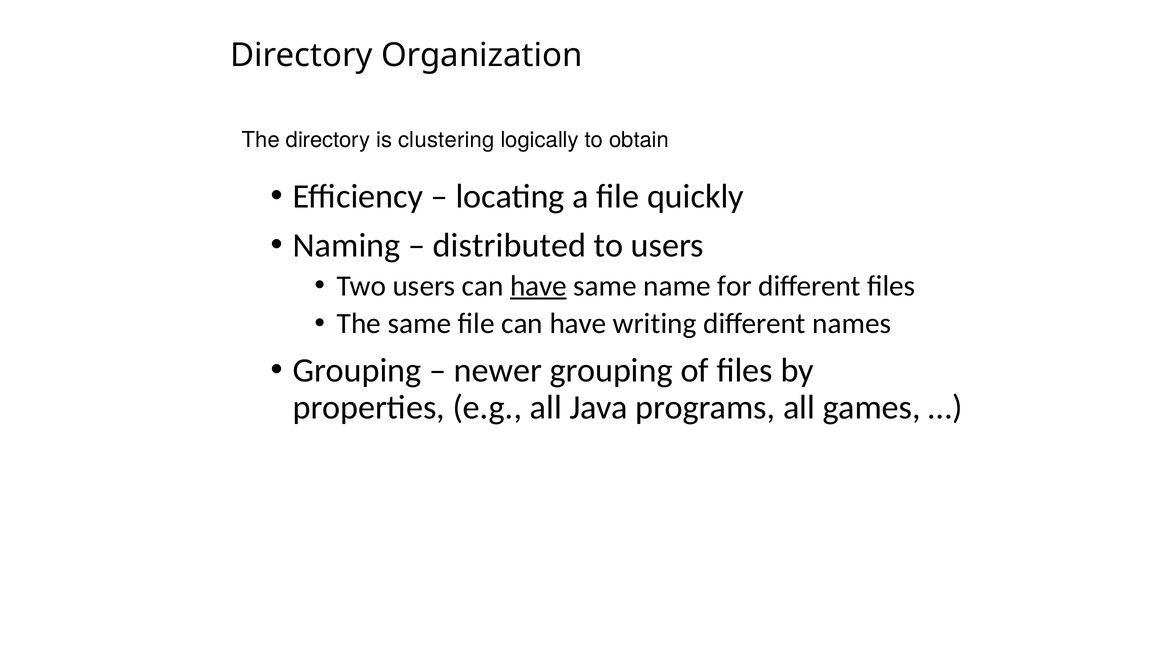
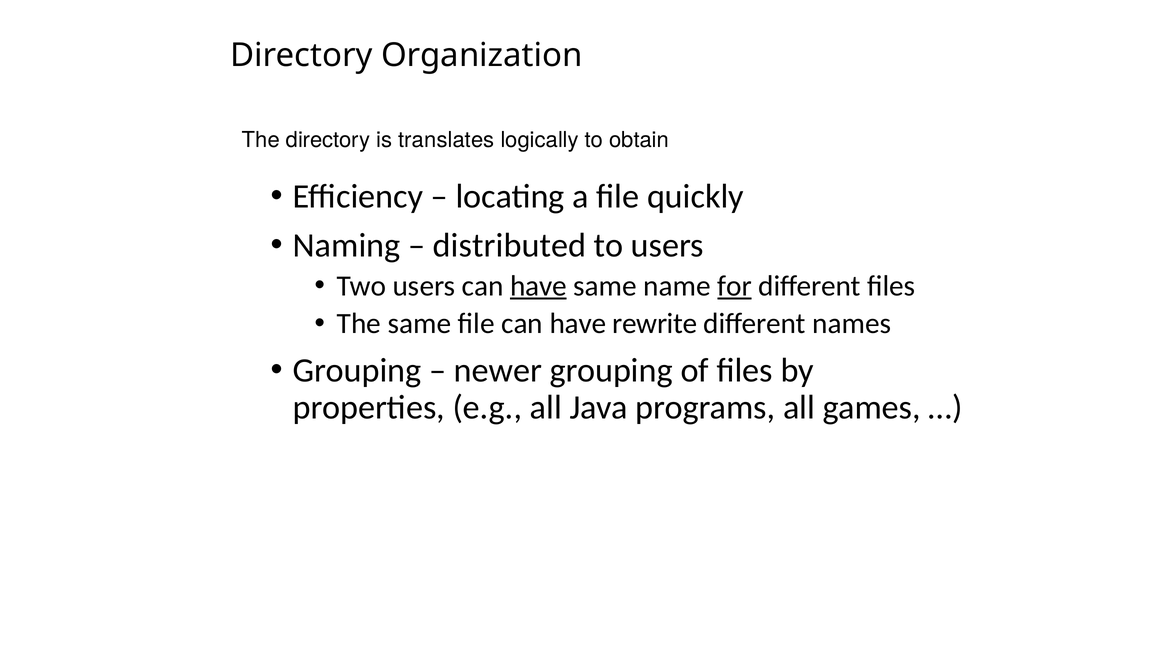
clustering: clustering -> translates
for underline: none -> present
writing: writing -> rewrite
